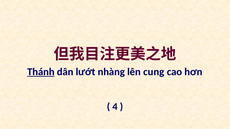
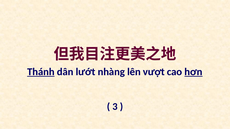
cung: cung -> vượt
hơn underline: none -> present
4: 4 -> 3
